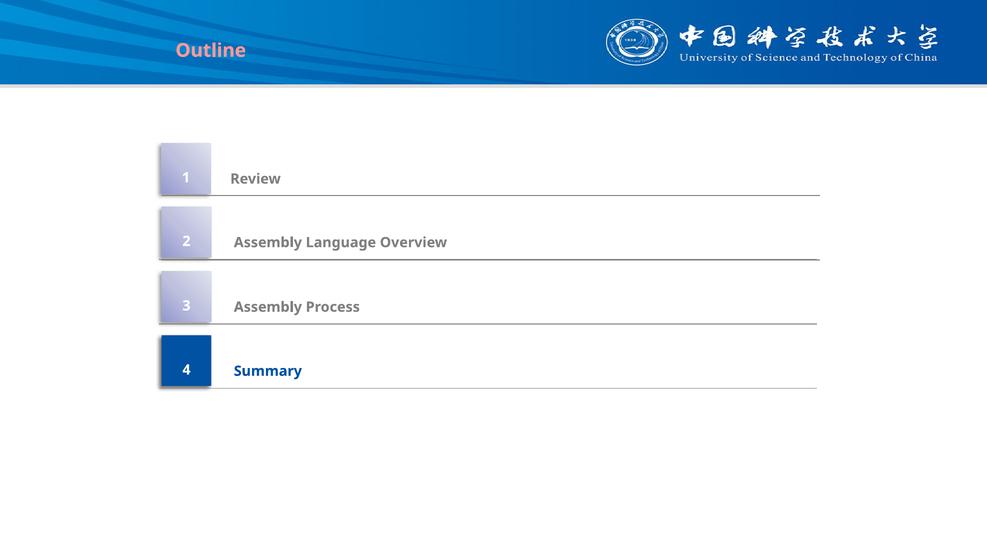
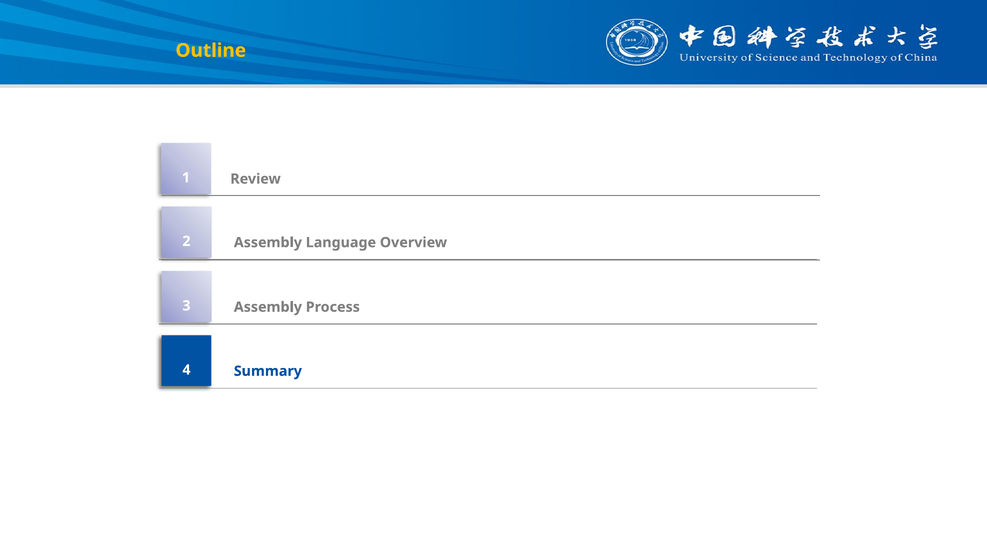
Outline colour: pink -> yellow
